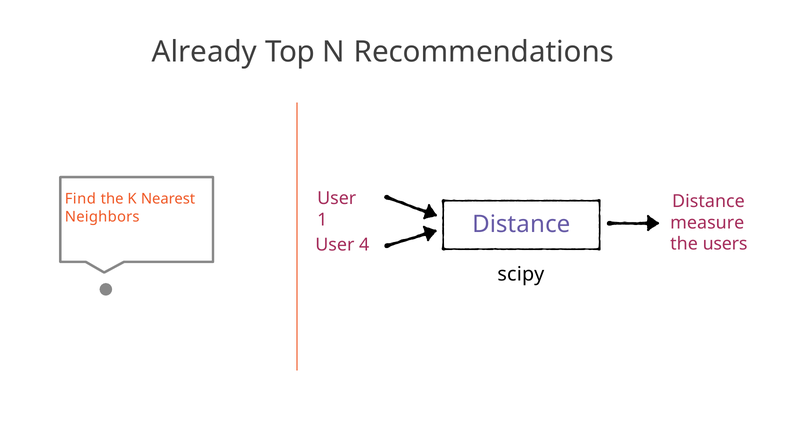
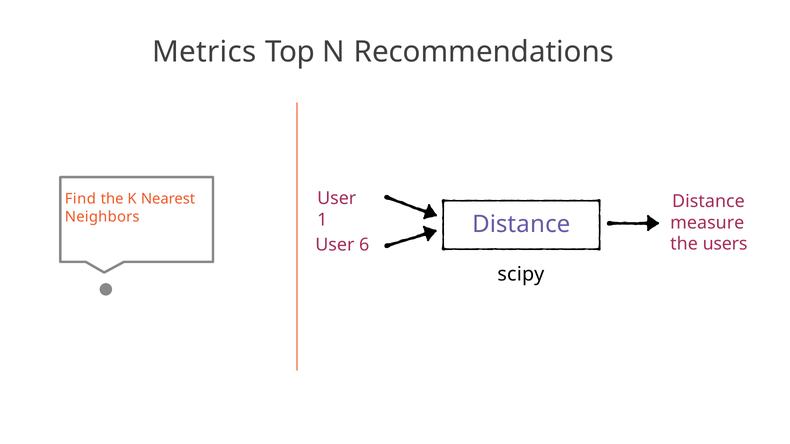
Already: Already -> Metrics
4: 4 -> 6
